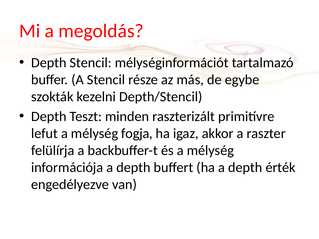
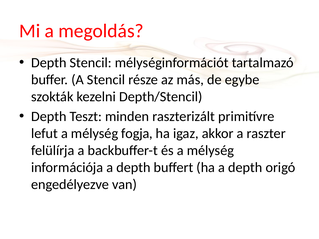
érték: érték -> origó
